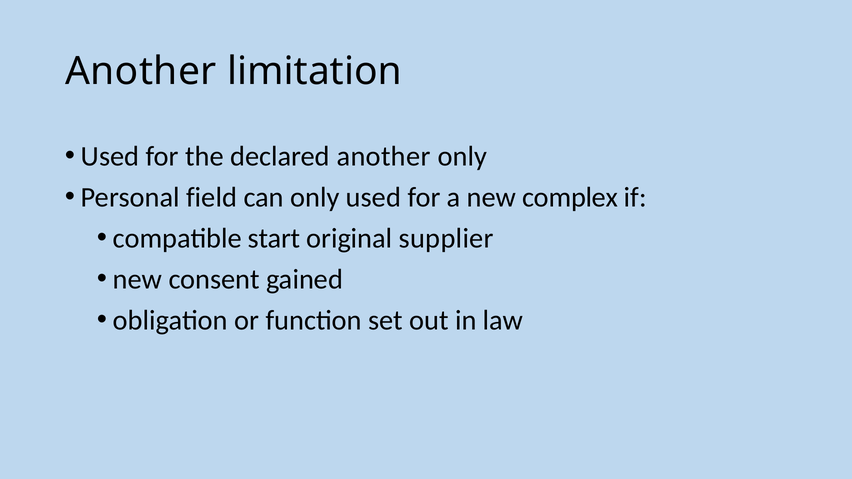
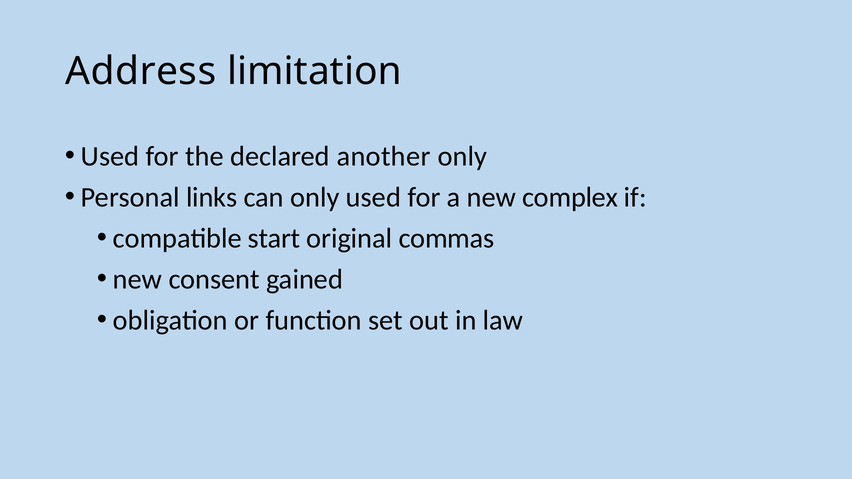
Another at (141, 72): Another -> Address
field: field -> links
supplier: supplier -> commas
